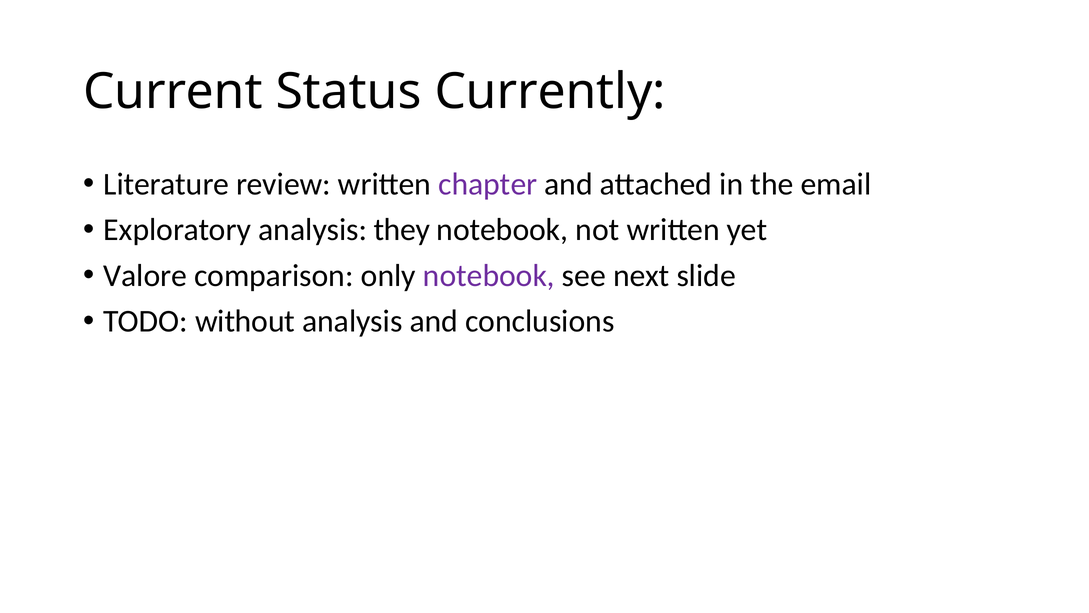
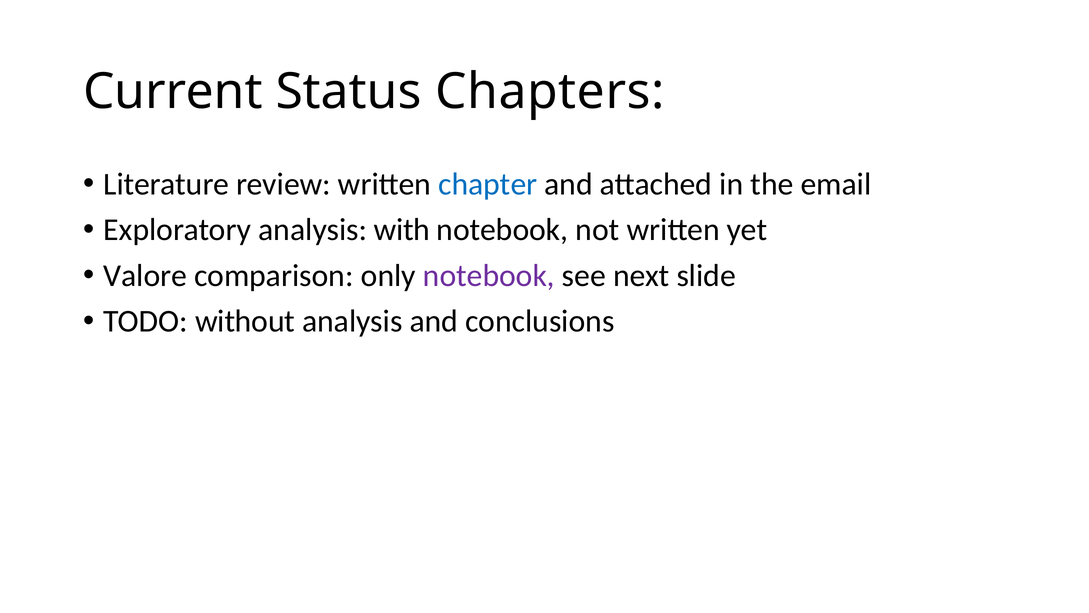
Currently: Currently -> Chapters
chapter colour: purple -> blue
they: they -> with
